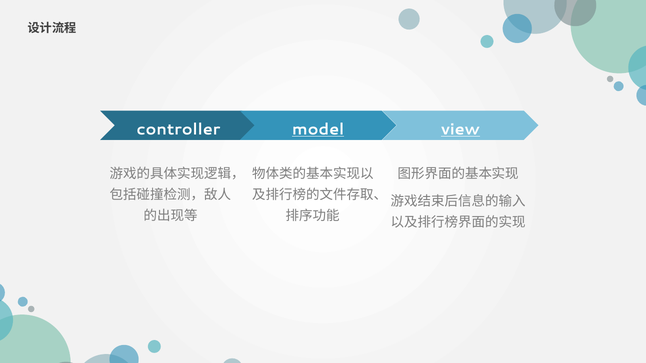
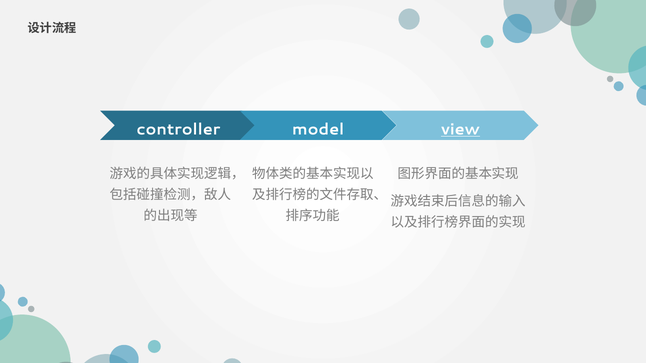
model underline: present -> none
